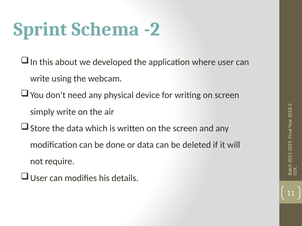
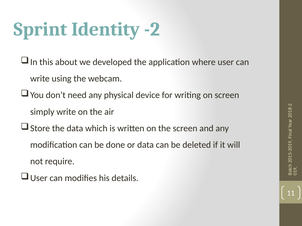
Schema: Schema -> Identity
